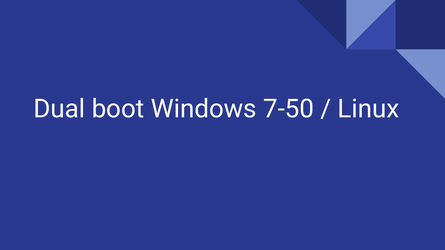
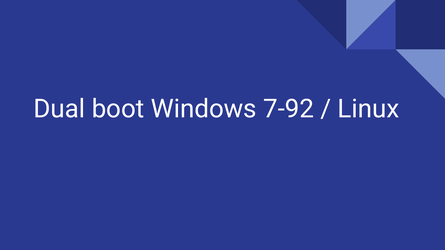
7-50: 7-50 -> 7-92
